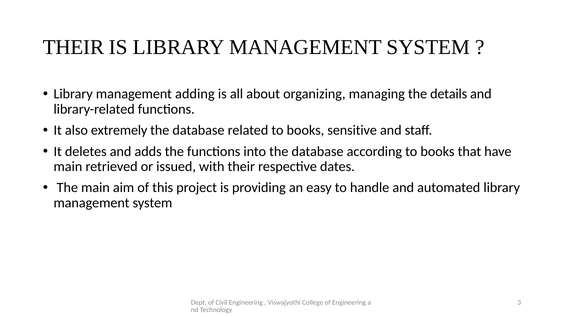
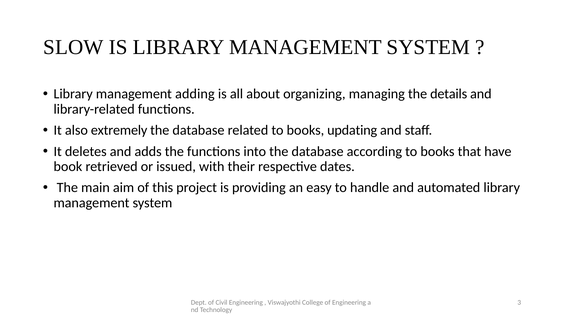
THEIR at (74, 47): THEIR -> SLOW
sensitive: sensitive -> updating
main at (68, 167): main -> book
